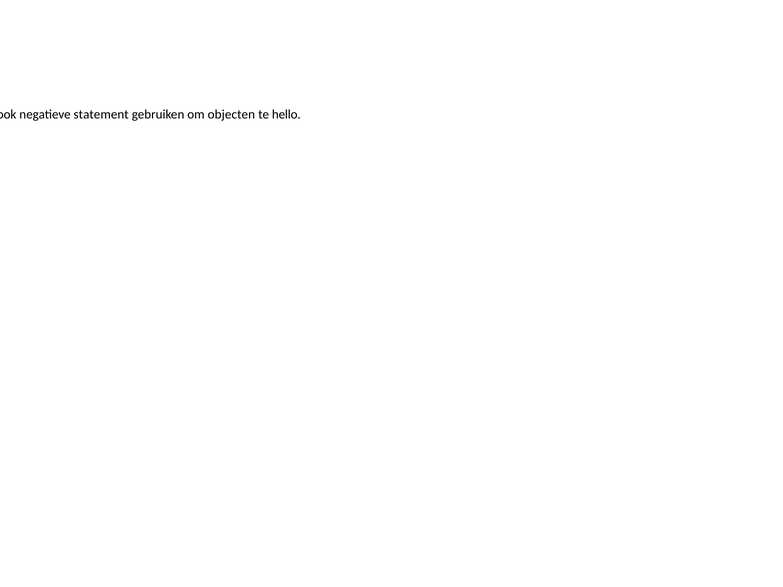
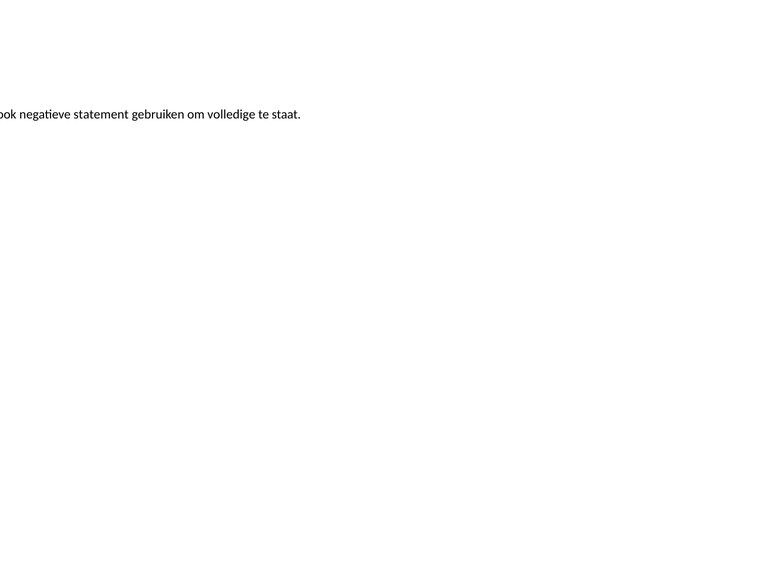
objecten: objecten -> volledige
hello: hello -> staat
